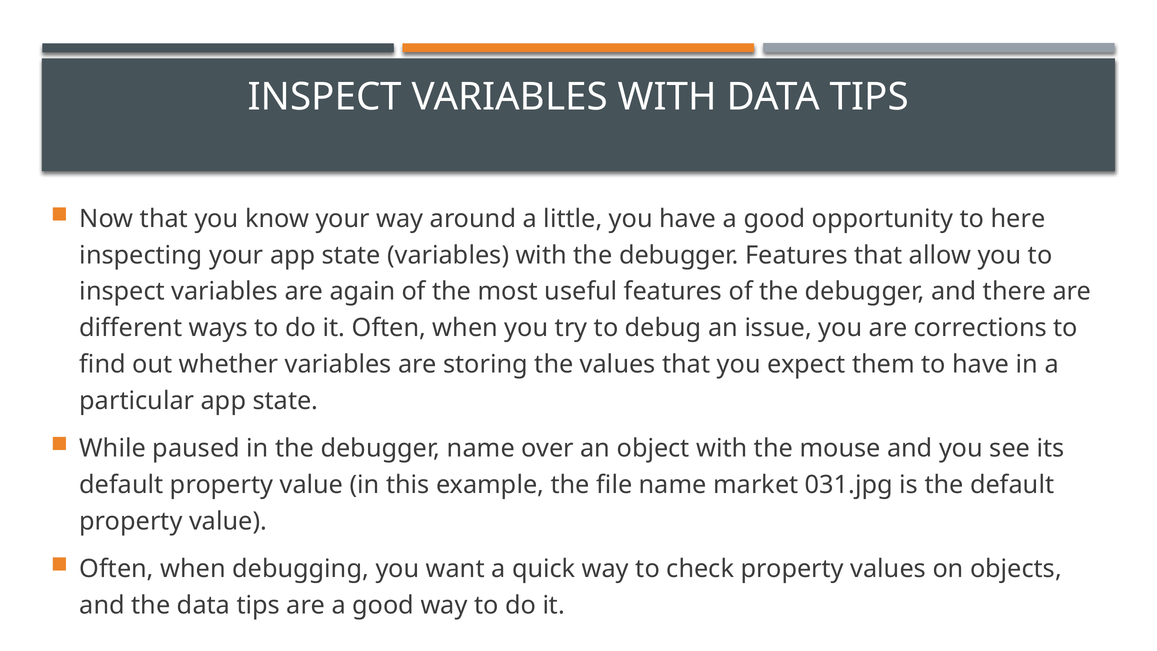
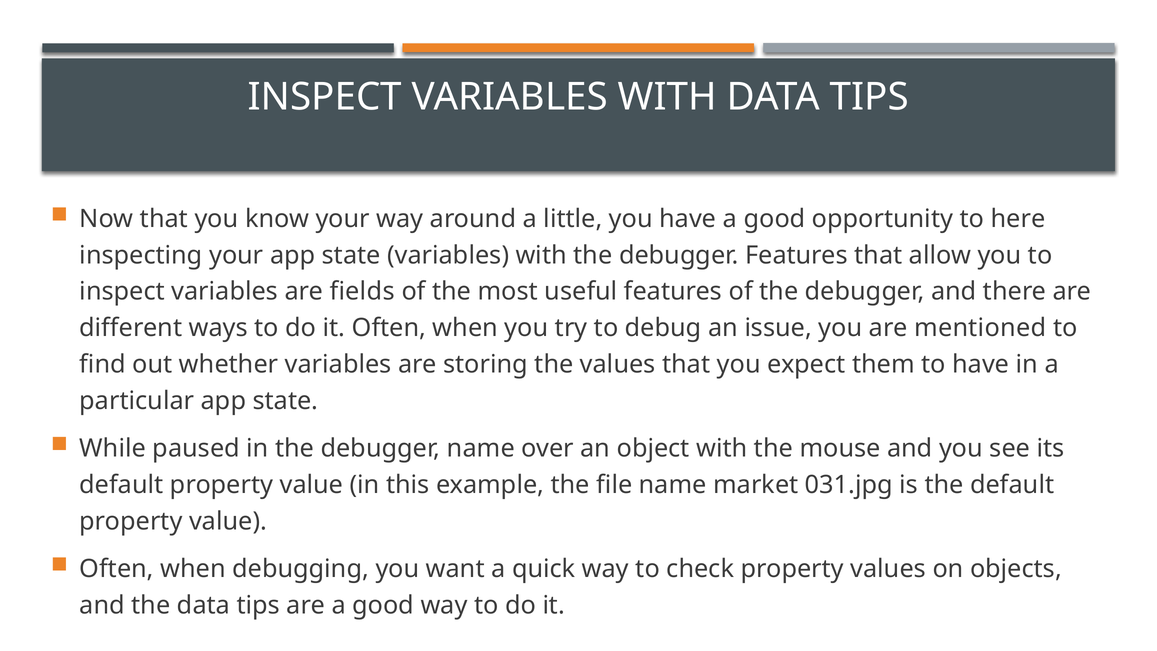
again: again -> fields
corrections: corrections -> mentioned
